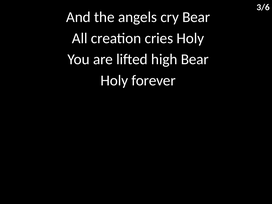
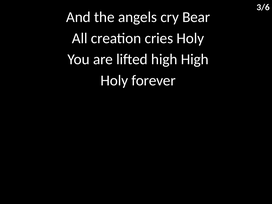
high Bear: Bear -> High
